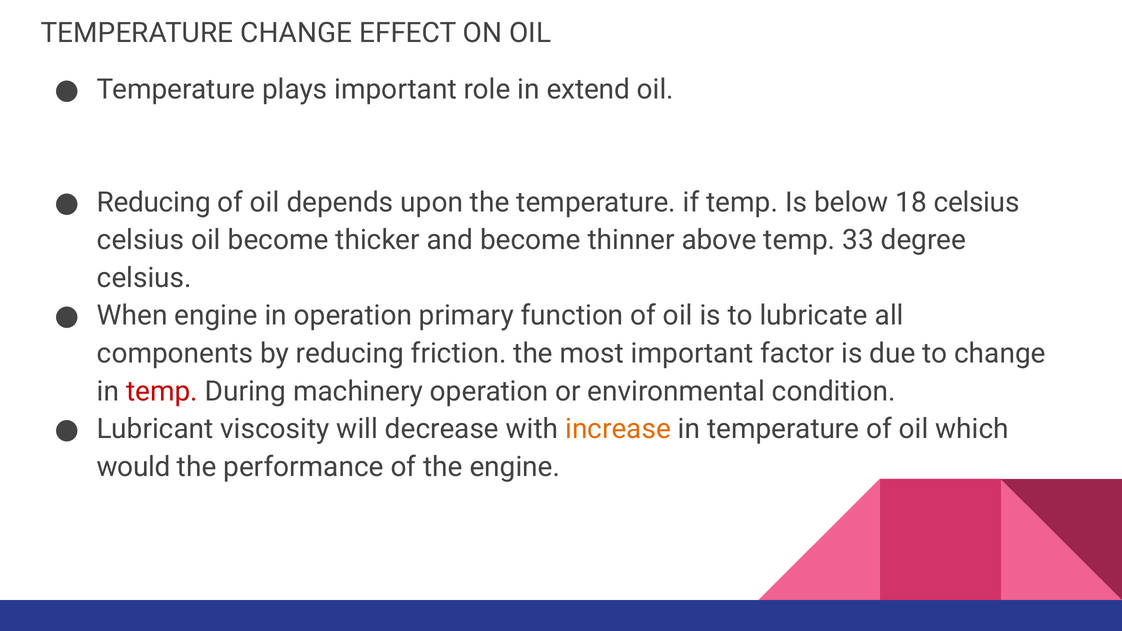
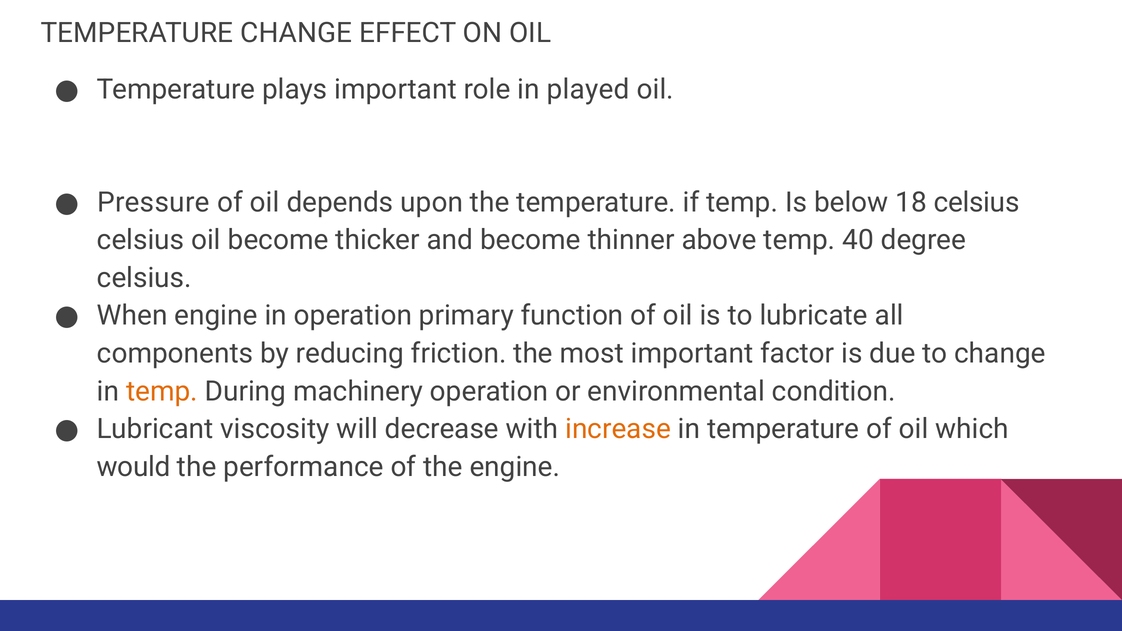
extend: extend -> played
Reducing at (154, 202): Reducing -> Pressure
33: 33 -> 40
temp at (162, 391) colour: red -> orange
